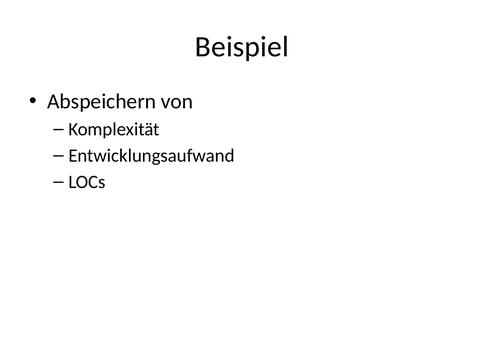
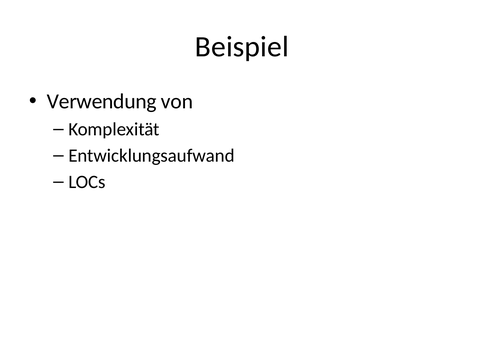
Abspeichern: Abspeichern -> Verwendung
